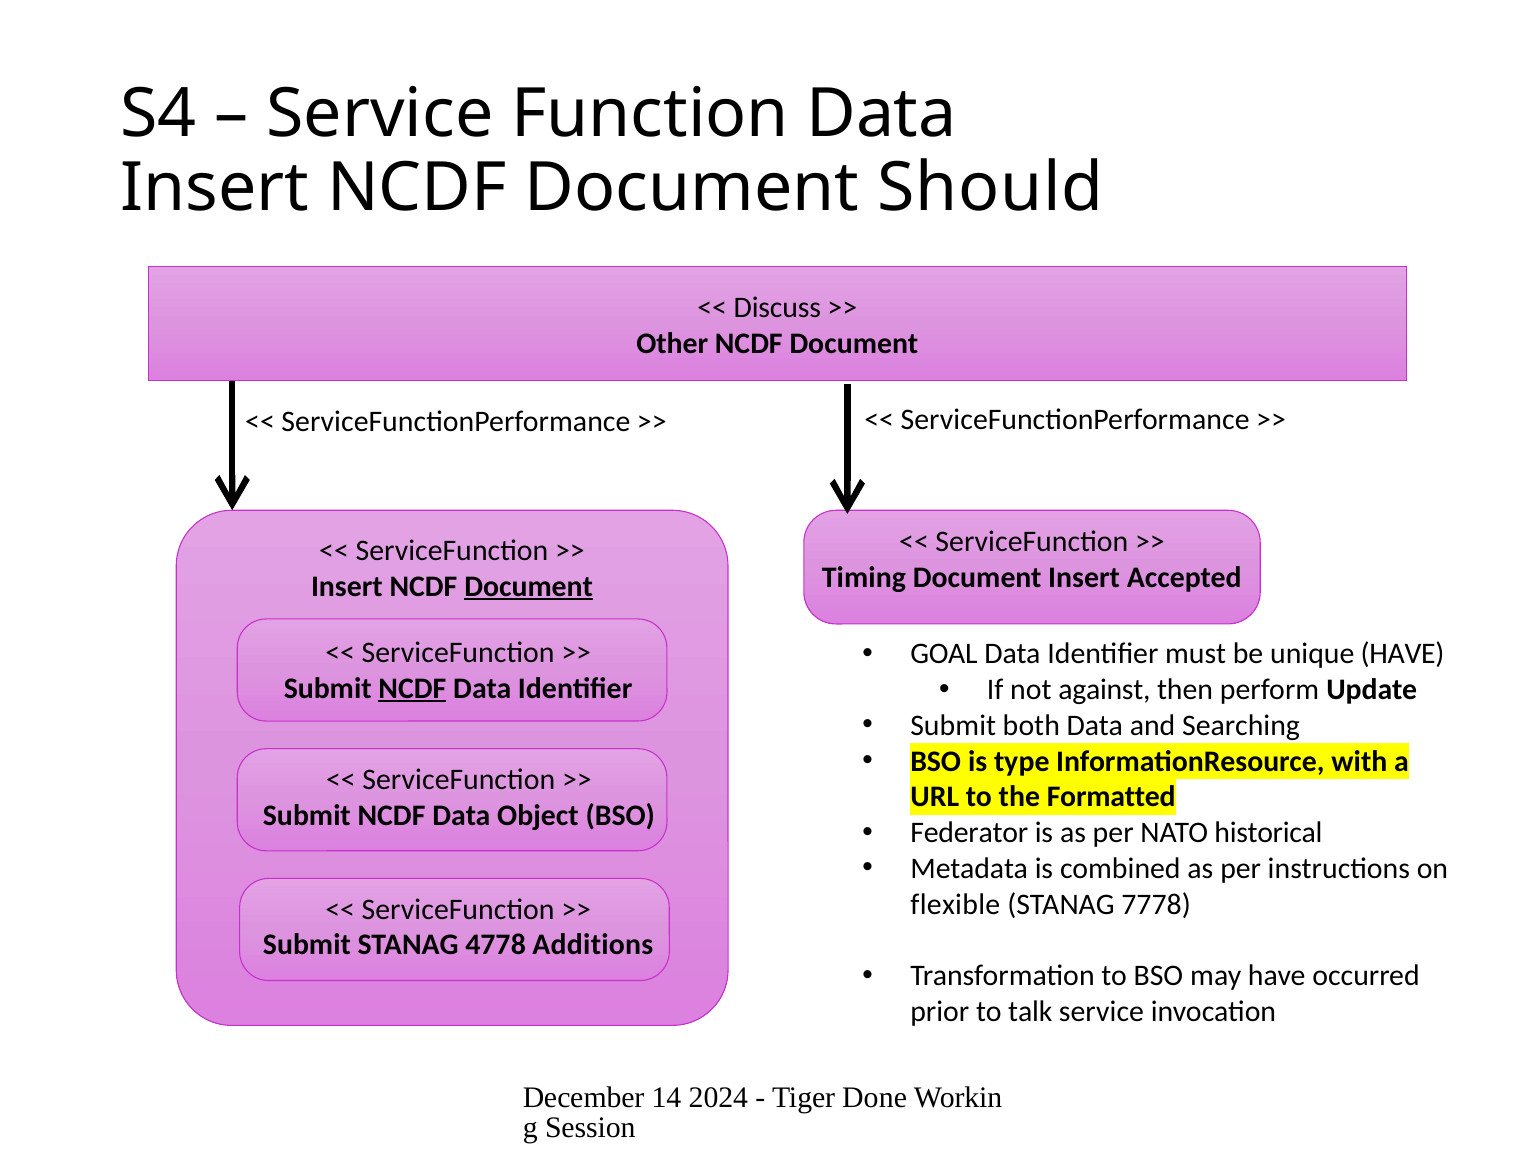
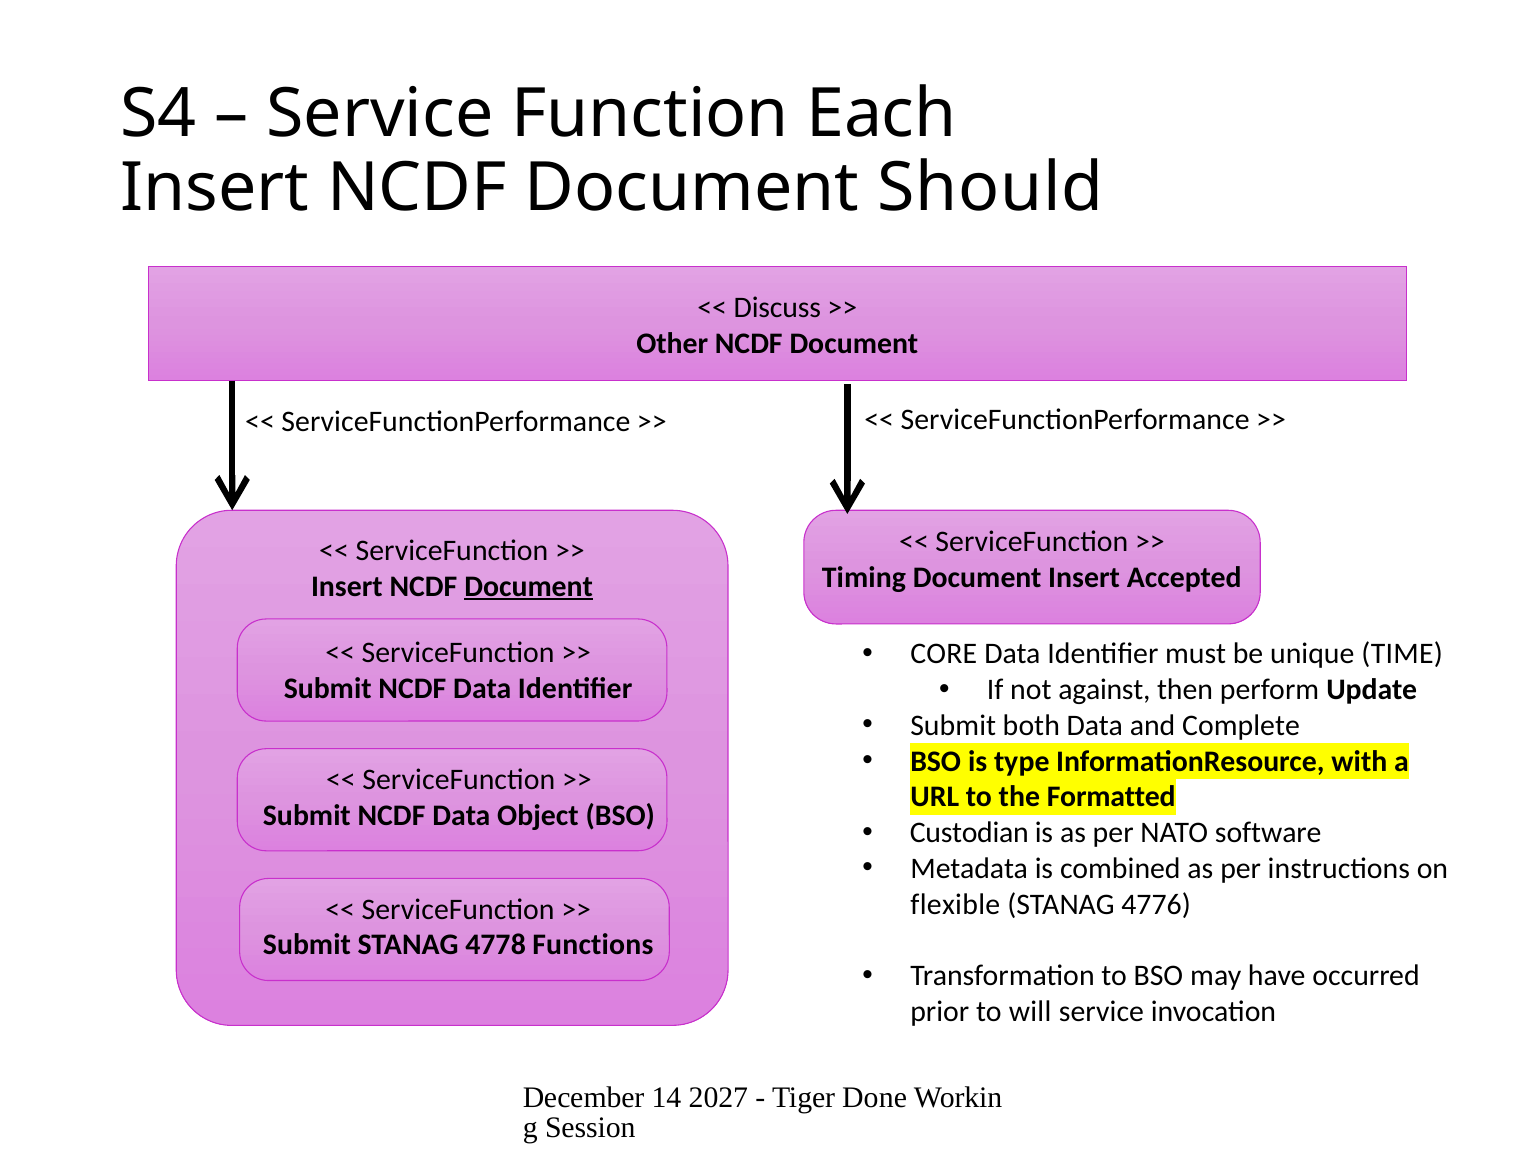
Function Data: Data -> Each
GOAL: GOAL -> CORE
unique HAVE: HAVE -> TIME
NCDF at (412, 688) underline: present -> none
Searching: Searching -> Complete
Federator: Federator -> Custodian
historical: historical -> software
7778: 7778 -> 4776
Additions: Additions -> Functions
talk: talk -> will
2024: 2024 -> 2027
